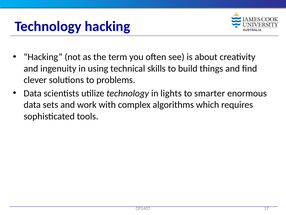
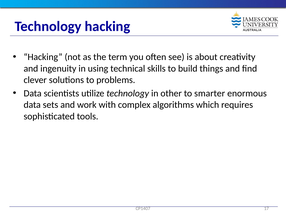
lights: lights -> other
